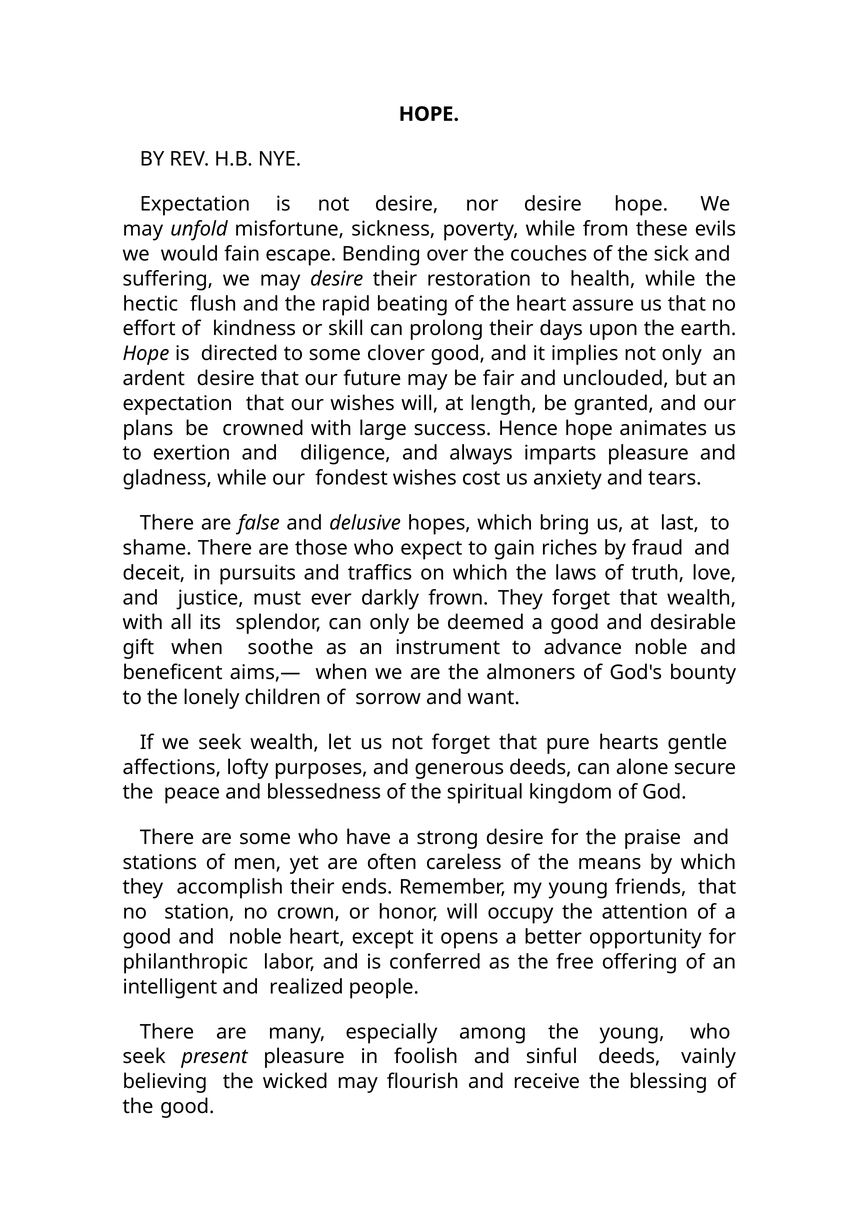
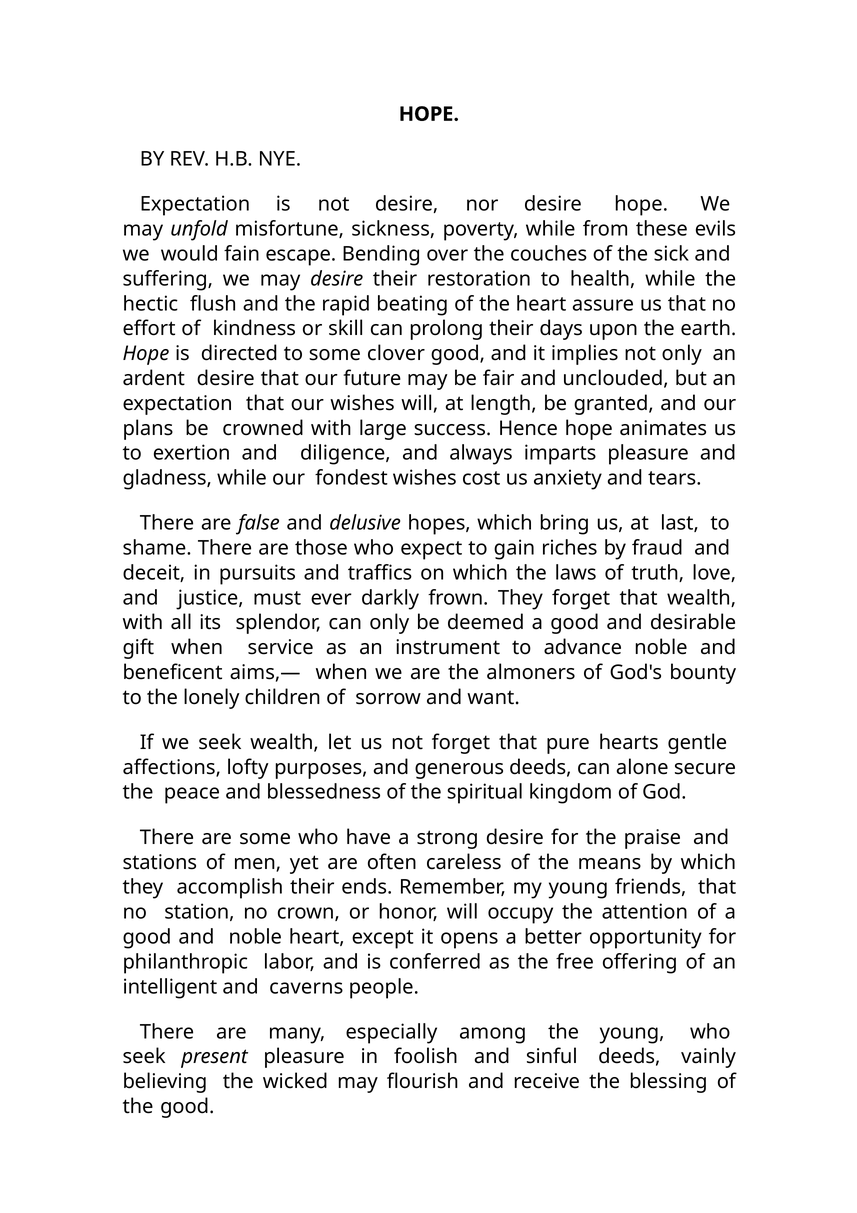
soothe: soothe -> service
realized: realized -> caverns
